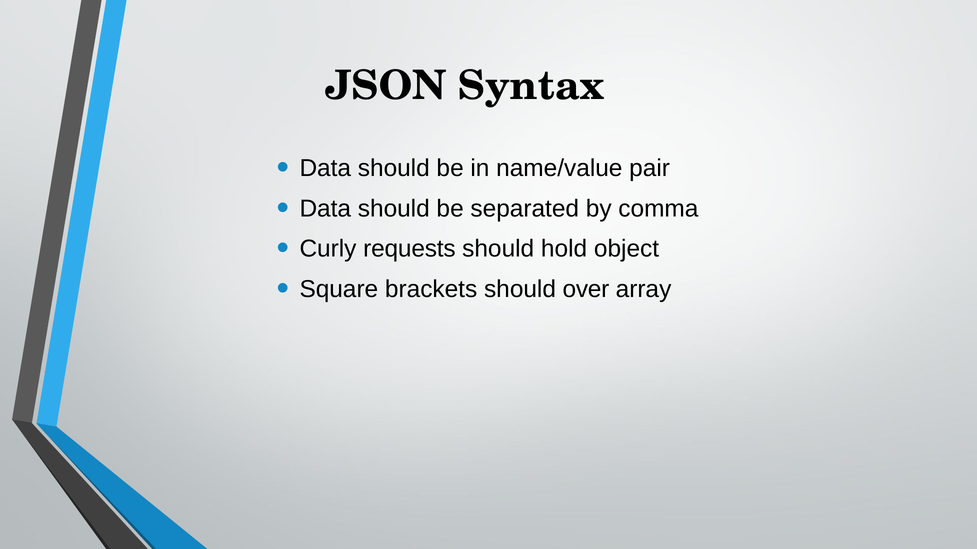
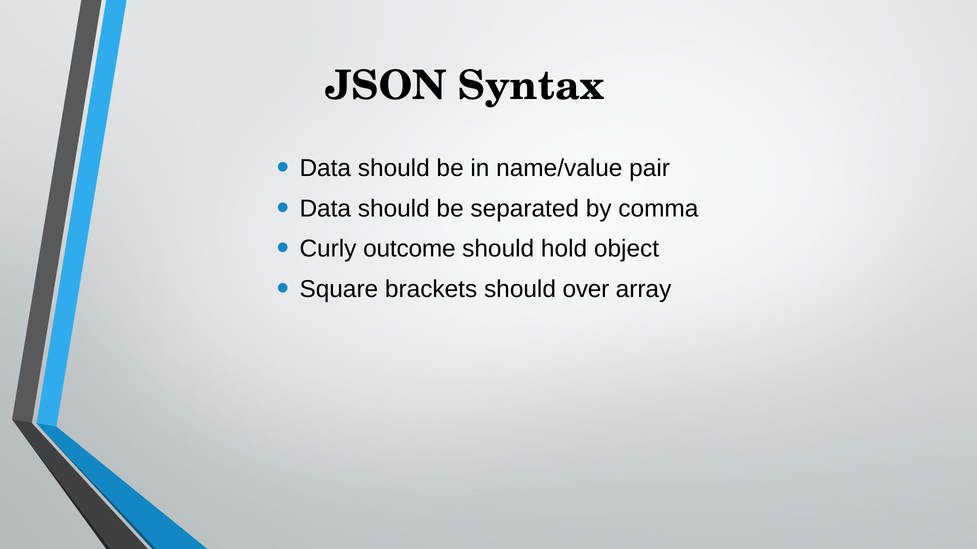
requests: requests -> outcome
